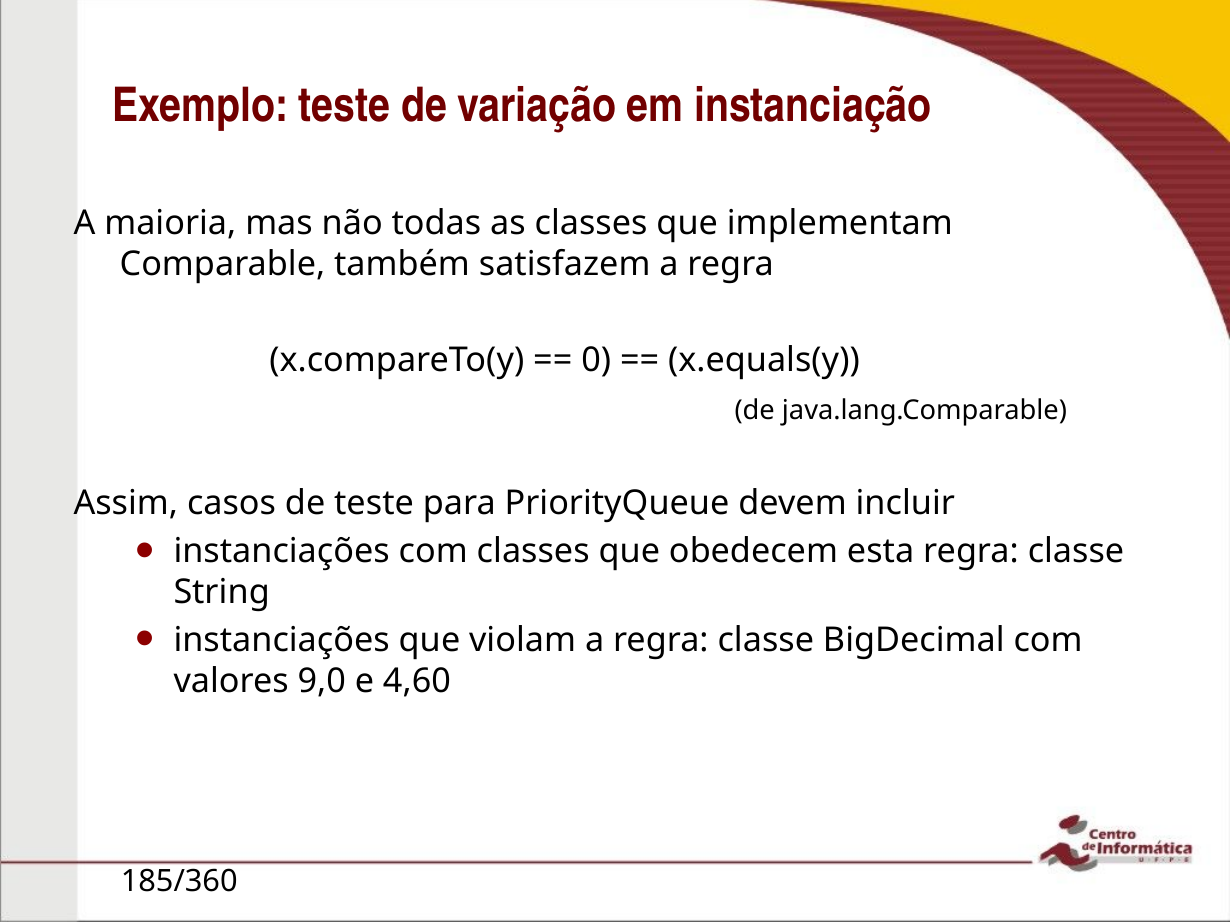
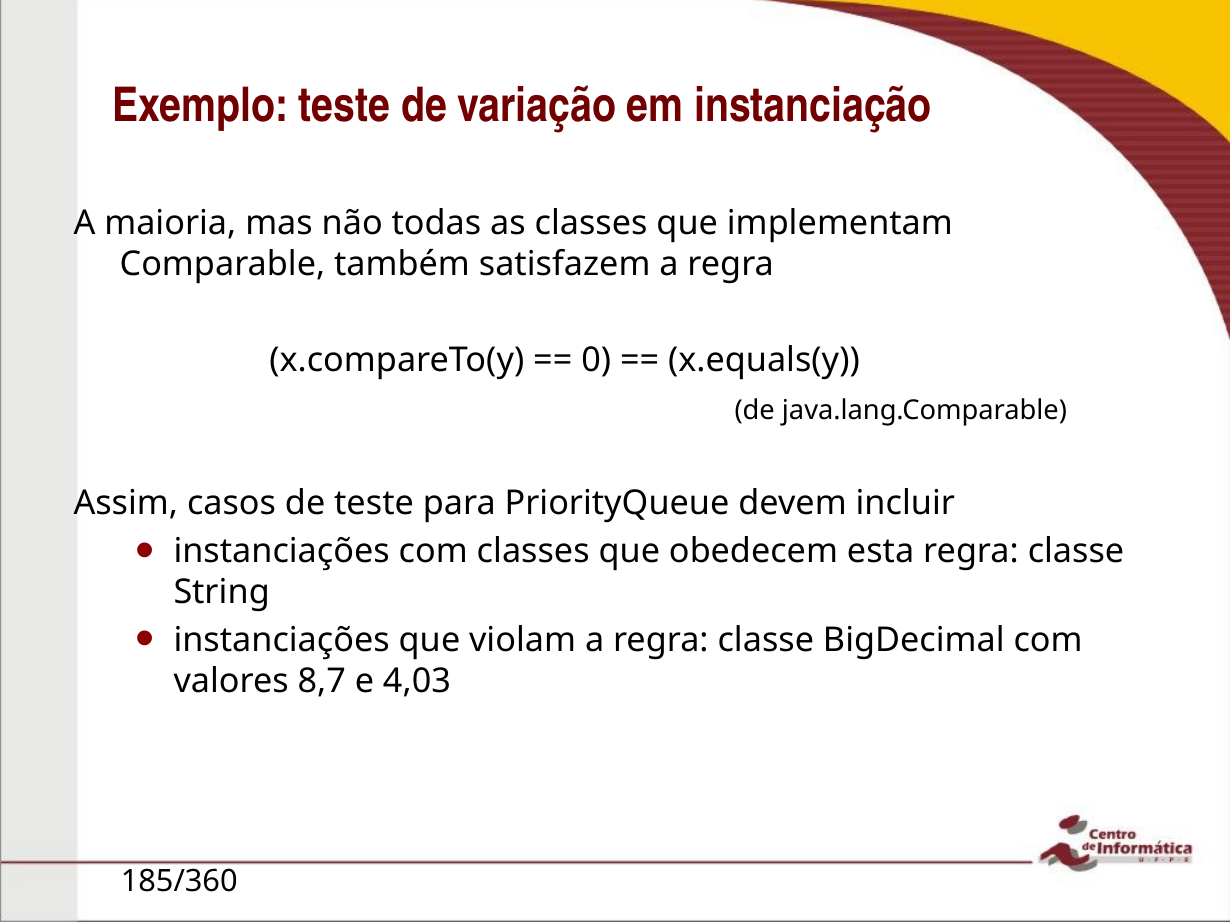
9,0: 9,0 -> 8,7
4,60: 4,60 -> 4,03
